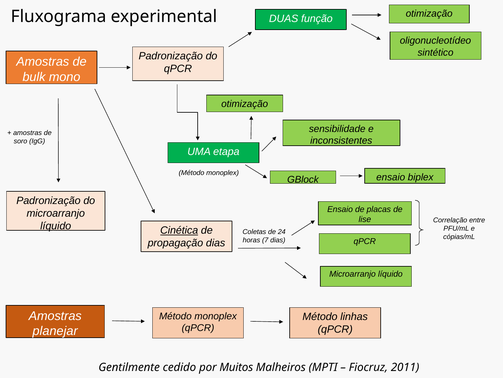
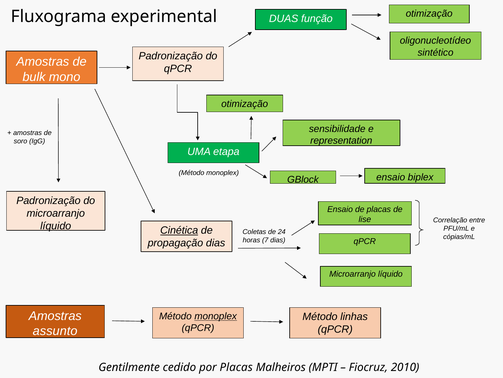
inconsistentes: inconsistentes -> representation
monoplex at (216, 316) underline: none -> present
planejar: planejar -> assunto
por Muitos: Muitos -> Placas
2011: 2011 -> 2010
